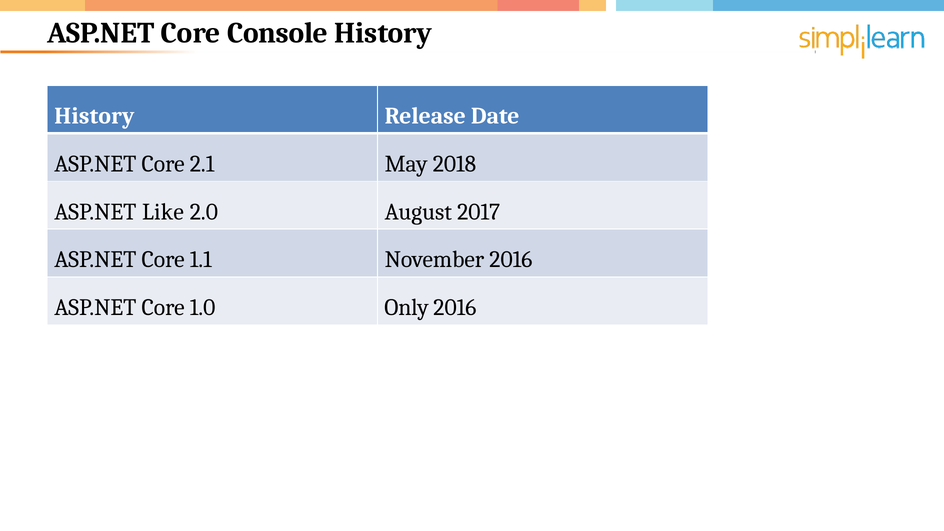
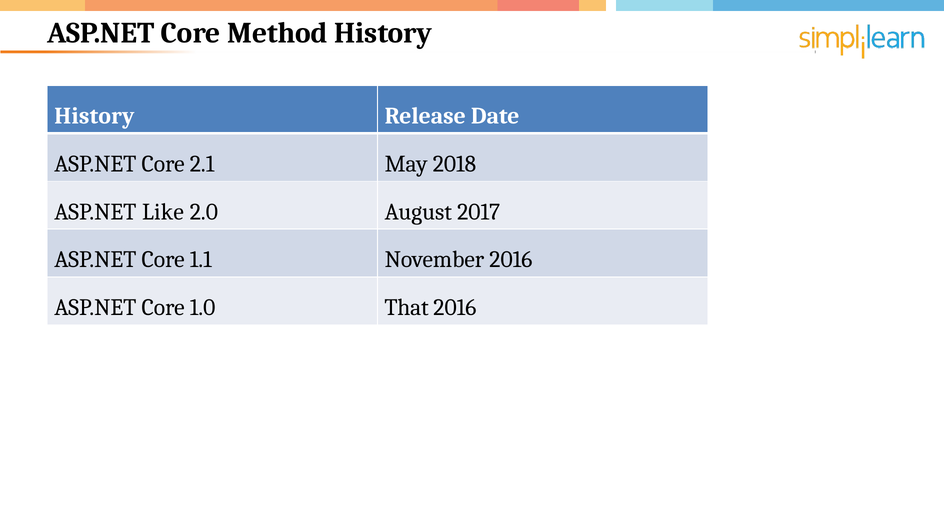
Console: Console -> Method
Only: Only -> That
